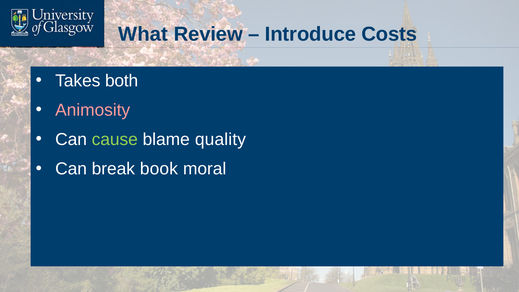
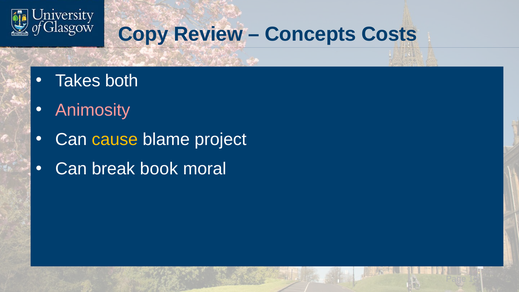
What: What -> Copy
Introduce: Introduce -> Concepts
cause colour: light green -> yellow
quality: quality -> project
